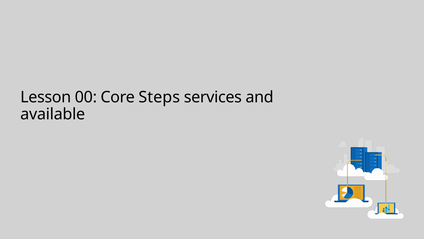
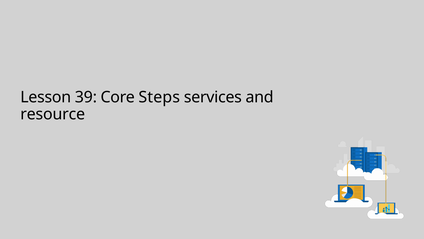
00: 00 -> 39
available: available -> resource
